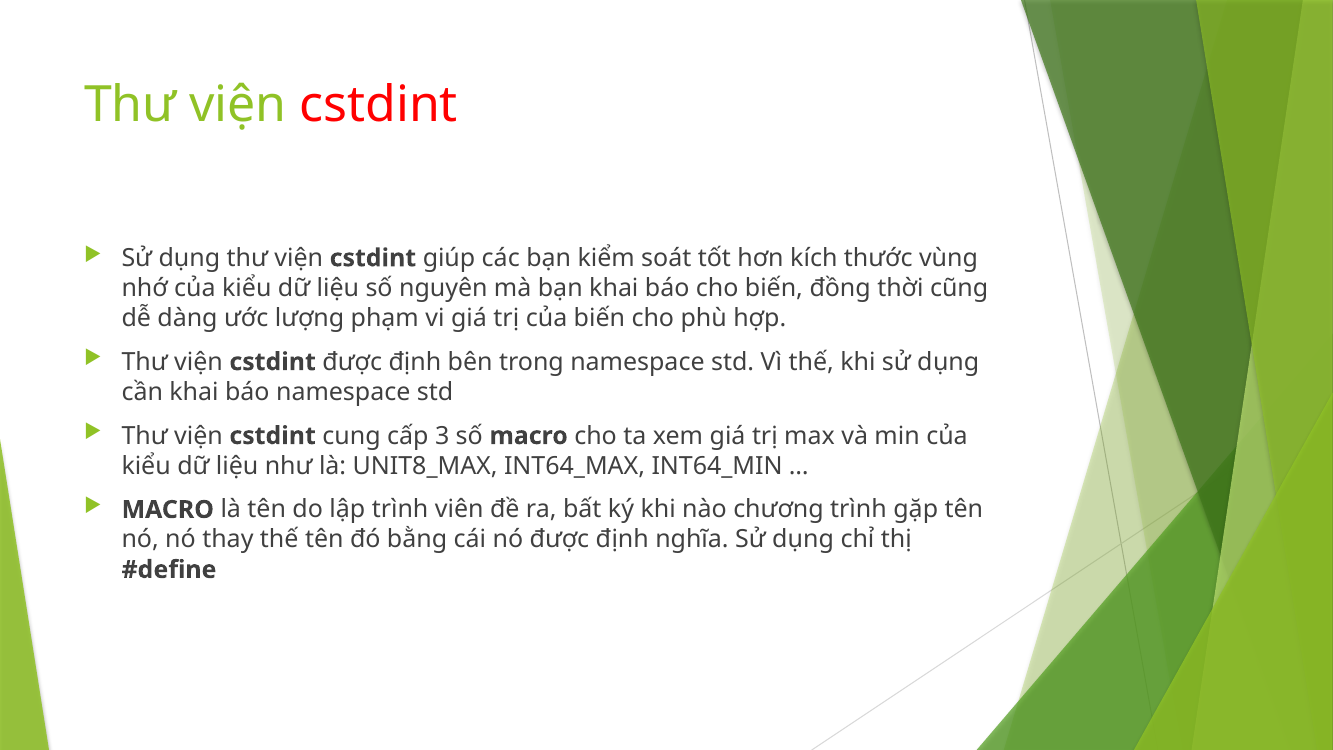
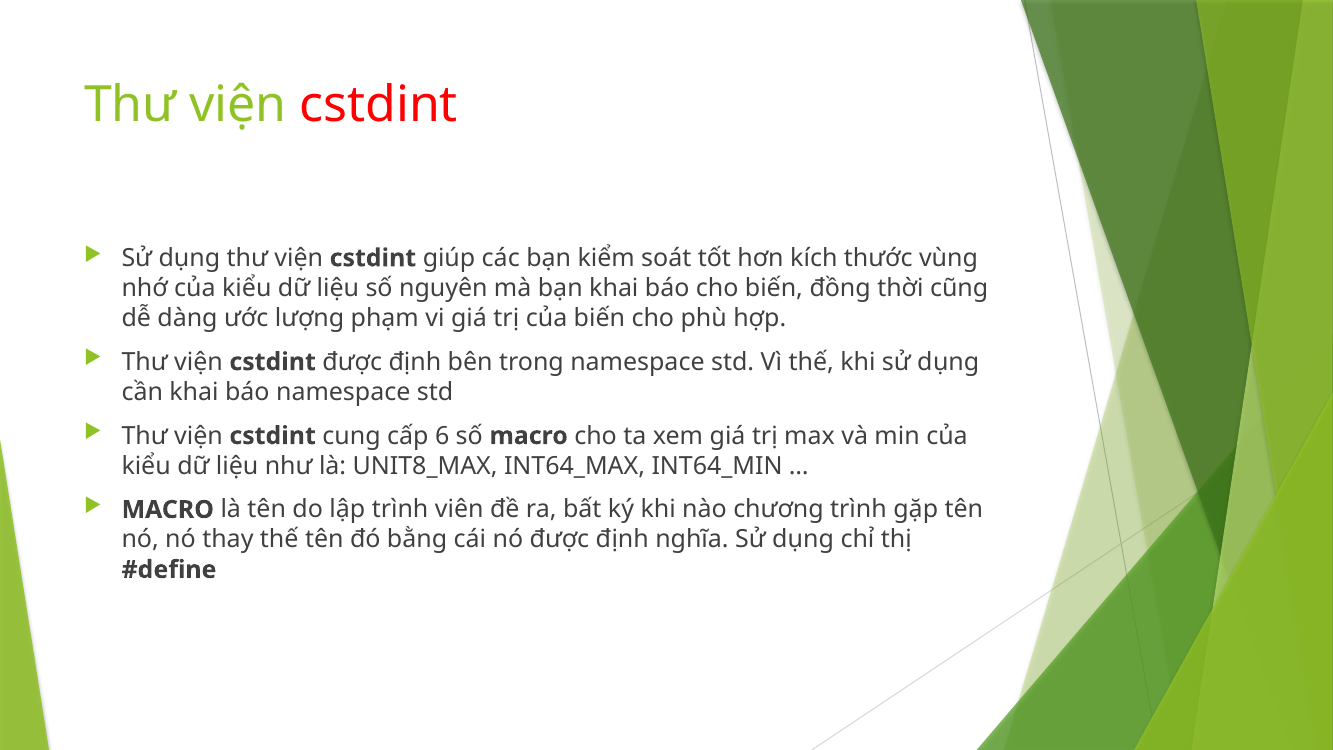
3: 3 -> 6
